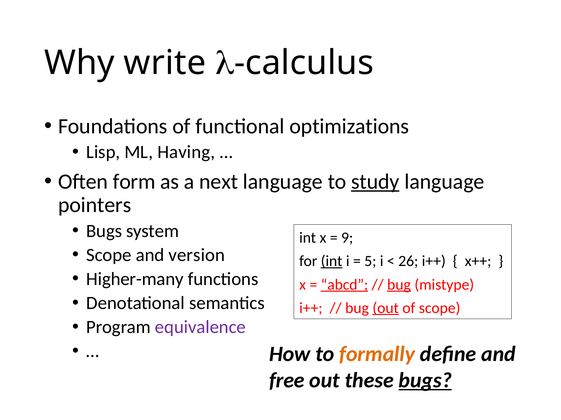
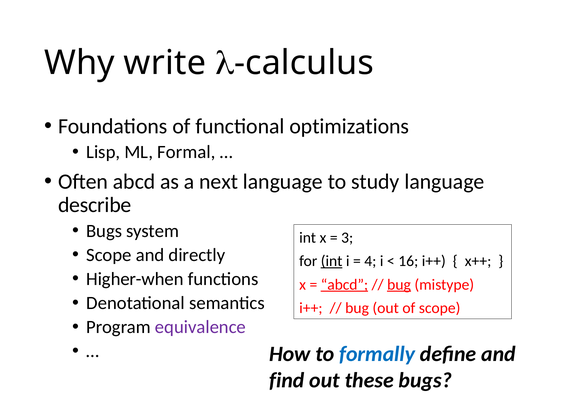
Having: Having -> Formal
Often form: form -> abcd
study underline: present -> none
pointers: pointers -> describe
9: 9 -> 3
version: version -> directly
5: 5 -> 4
26: 26 -> 16
Higher-many: Higher-many -> Higher-when
out at (386, 308) underline: present -> none
formally colour: orange -> blue
free: free -> find
bugs at (425, 381) underline: present -> none
